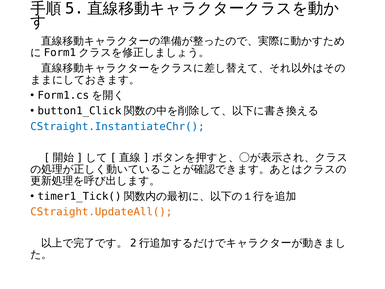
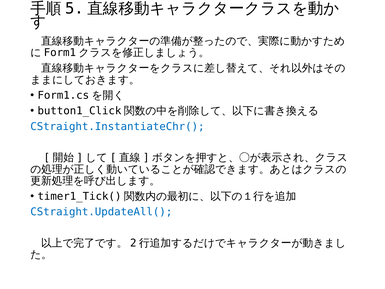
CStraight.UpdateAll( colour: orange -> blue
